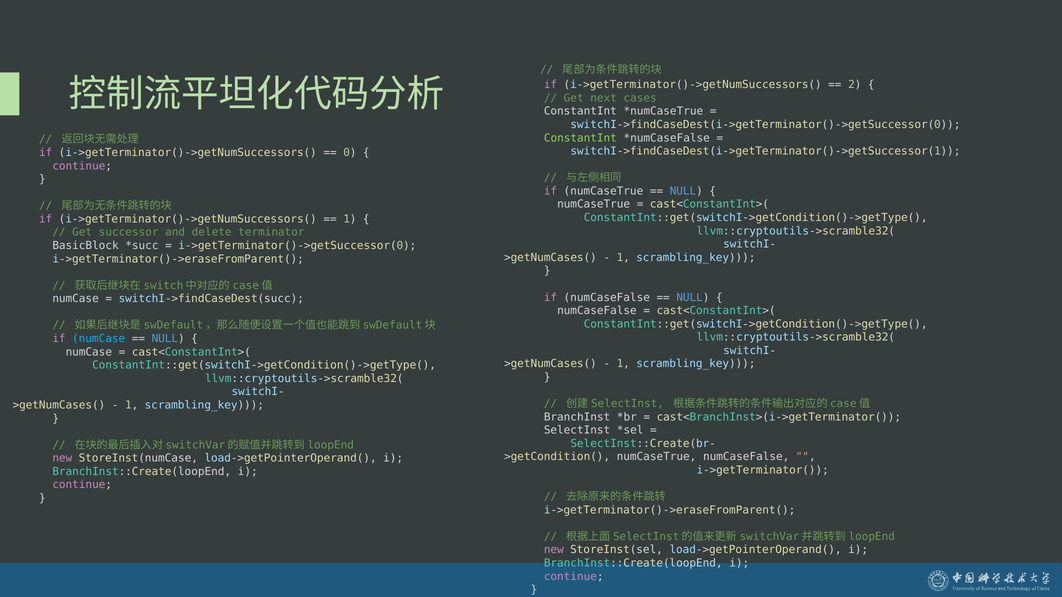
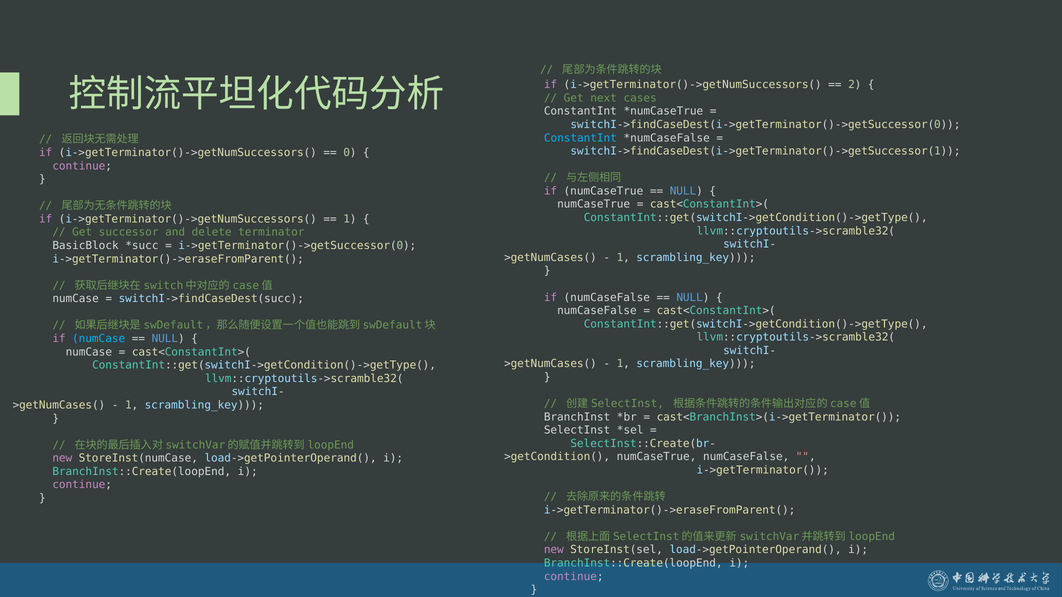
ConstantInt at (580, 138) colour: light green -> light blue
